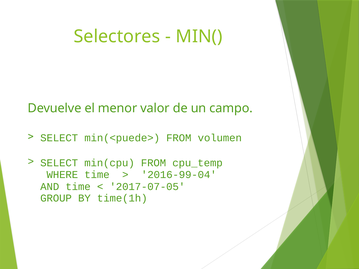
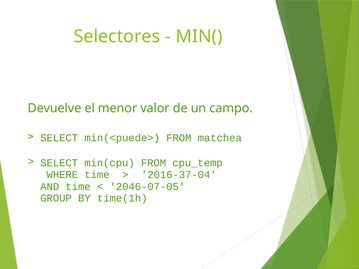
volumen: volumen -> matchea
2016-99-04: 2016-99-04 -> 2016-37-04
2017-07-05: 2017-07-05 -> 2046-07-05
